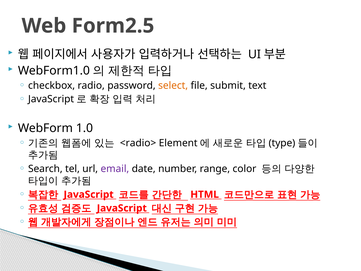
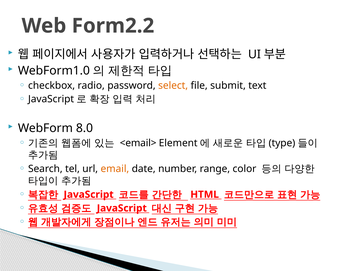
Form2.5: Form2.5 -> Form2.2
1.0: 1.0 -> 8.0
<radio>: <radio> -> <email>
email colour: purple -> orange
